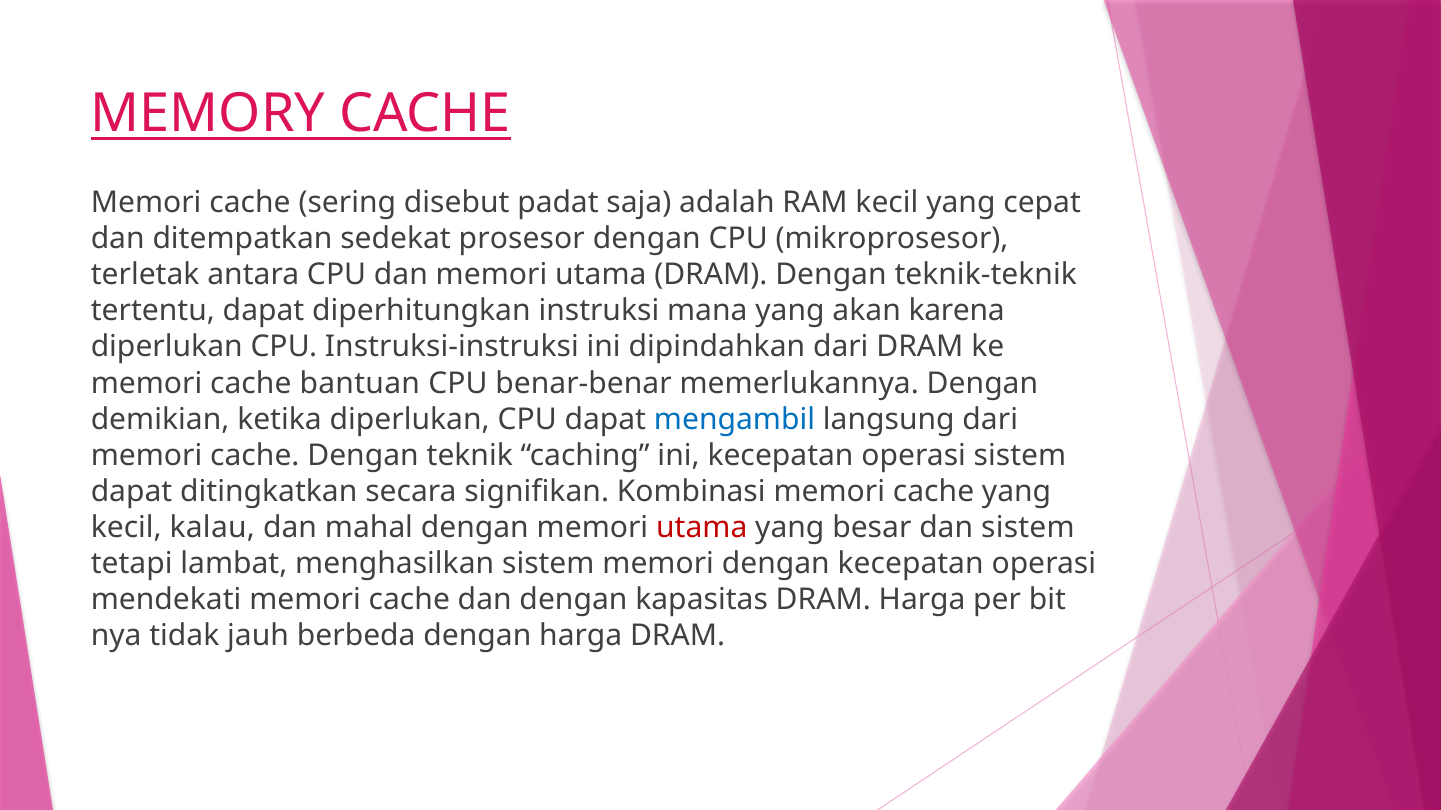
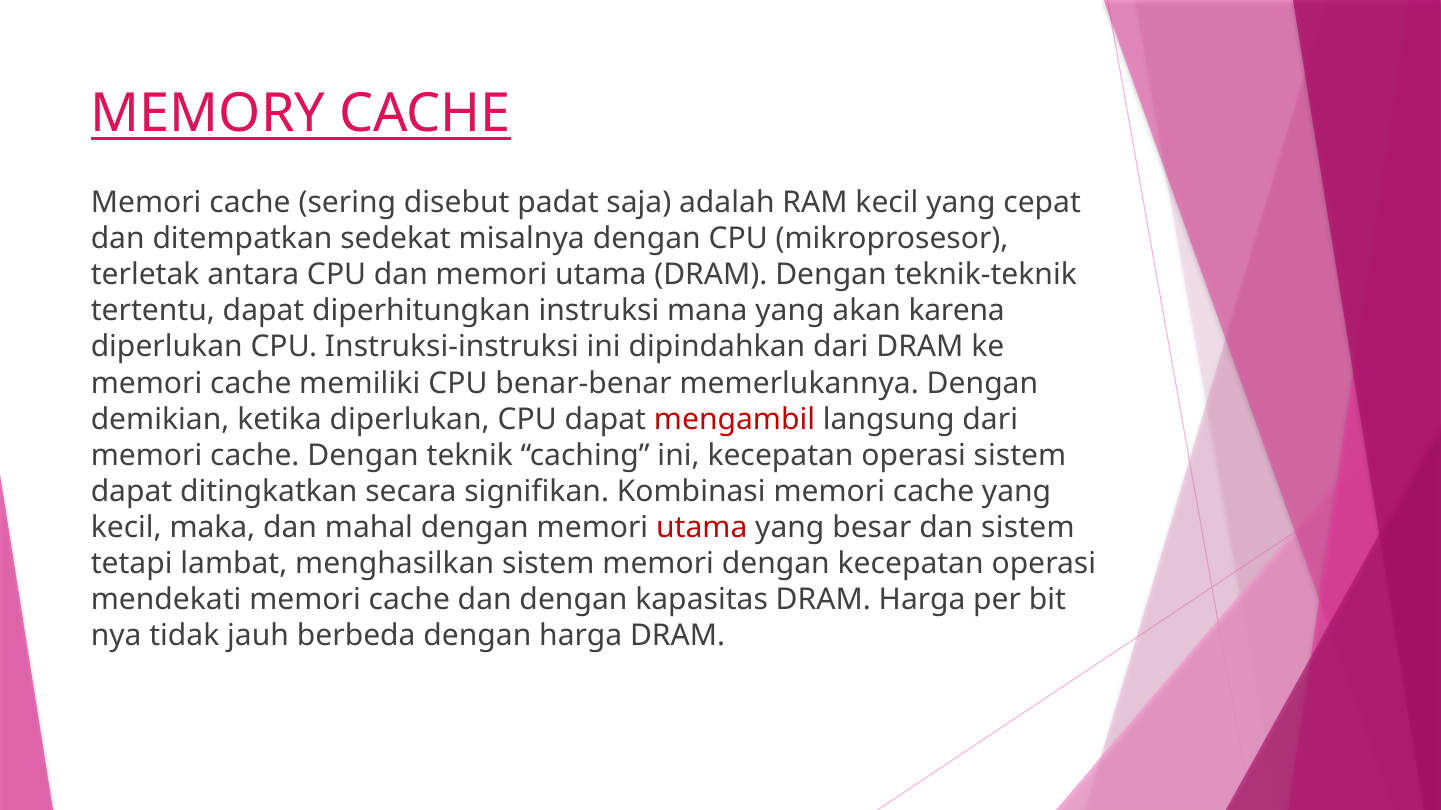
prosesor: prosesor -> misalnya
bantuan: bantuan -> memiliki
mengambil colour: blue -> red
kalau: kalau -> maka
